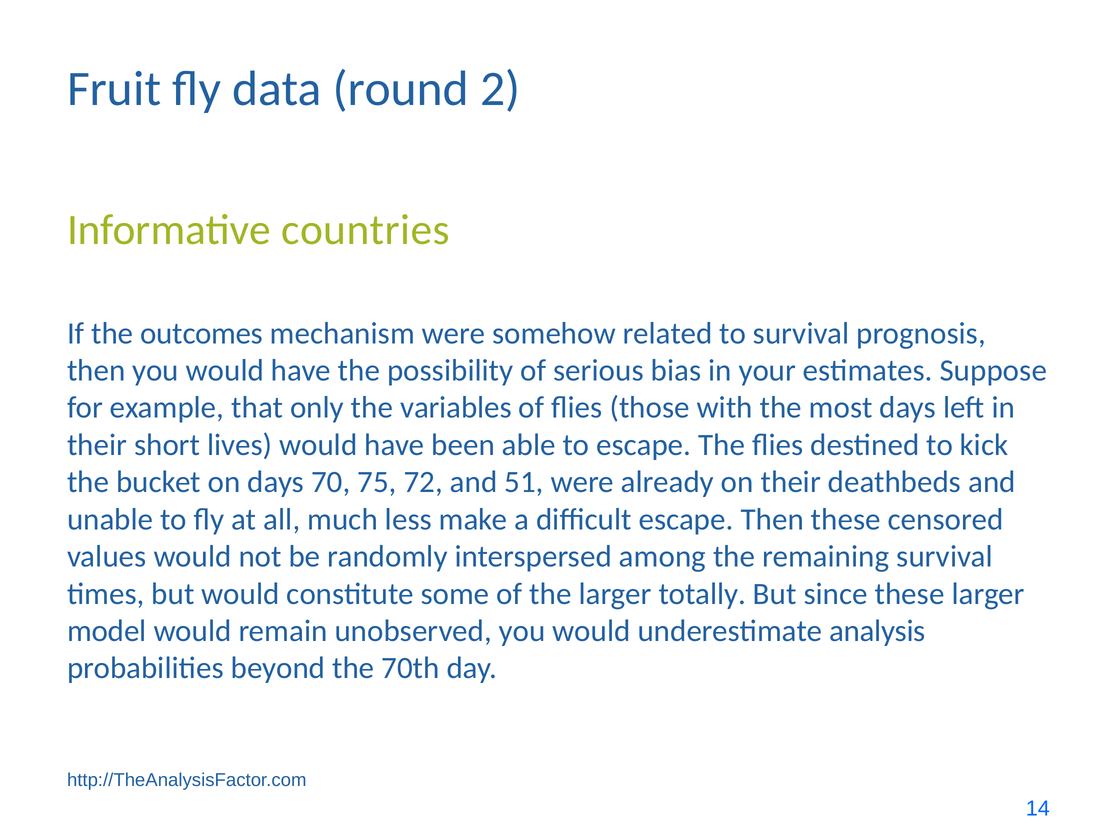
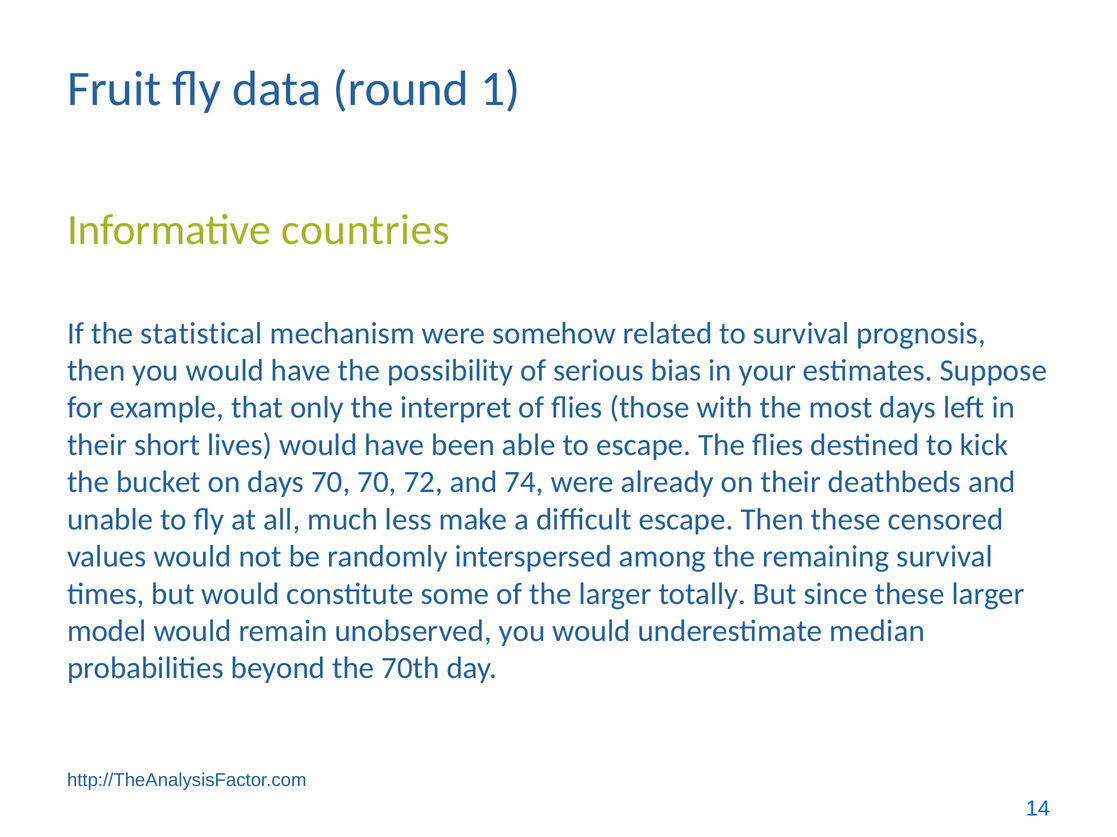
2: 2 -> 1
outcomes: outcomes -> statistical
variables: variables -> interpret
70 75: 75 -> 70
51: 51 -> 74
analysis: analysis -> median
